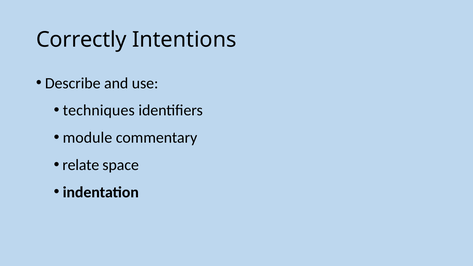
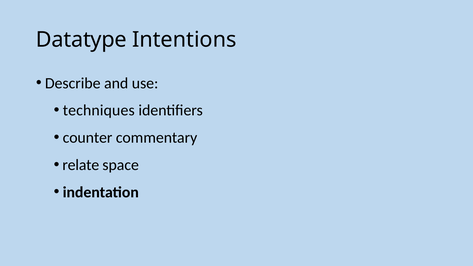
Correctly: Correctly -> Datatype
module: module -> counter
